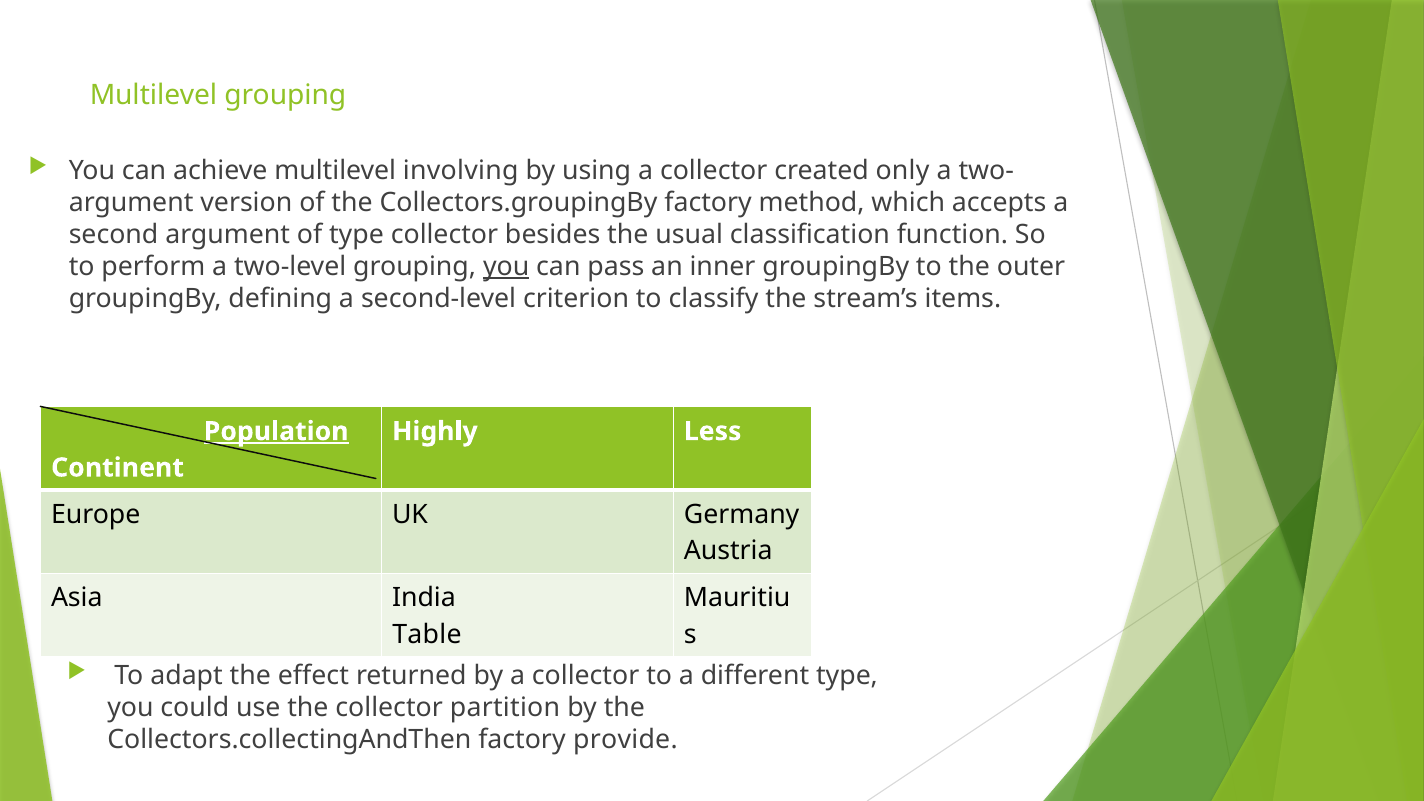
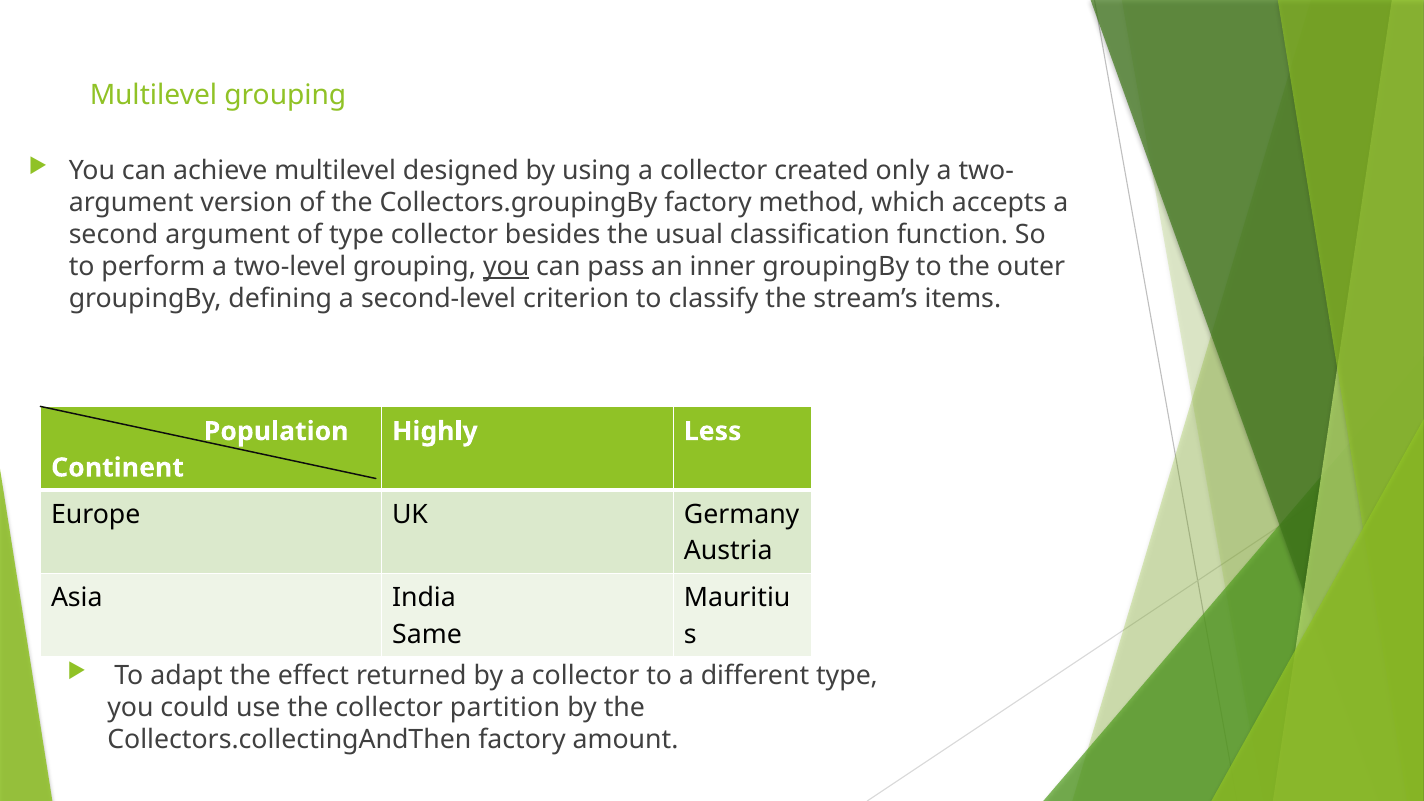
involving: involving -> designed
Population underline: present -> none
Table: Table -> Same
provide: provide -> amount
